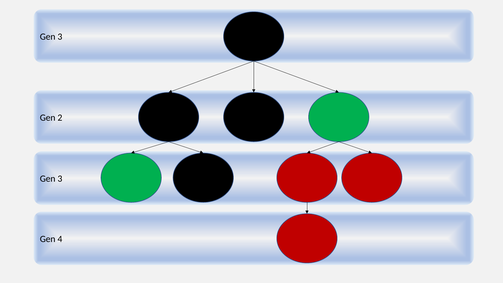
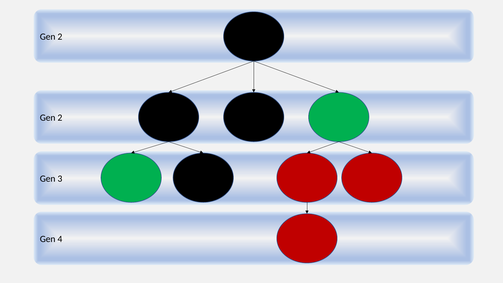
3 at (60, 37): 3 -> 2
